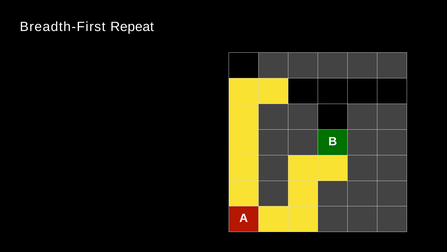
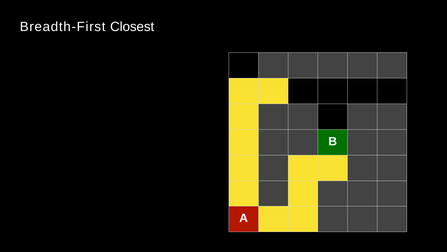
Repeat: Repeat -> Closest
